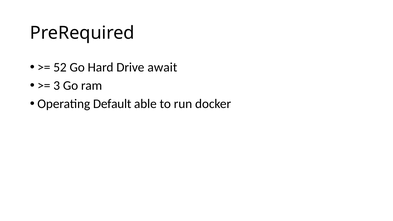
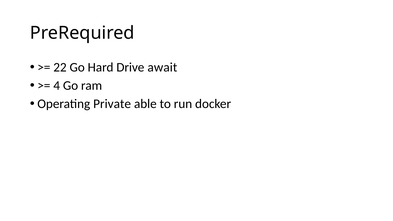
52: 52 -> 22
3: 3 -> 4
Default: Default -> Private
